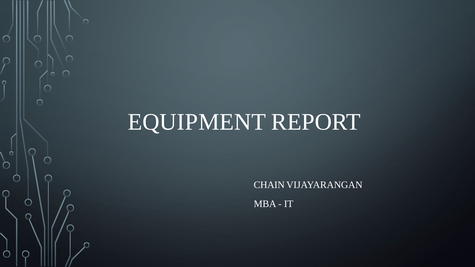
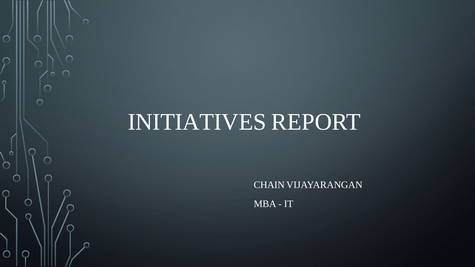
EQUIPMENT: EQUIPMENT -> INITIATIVES
